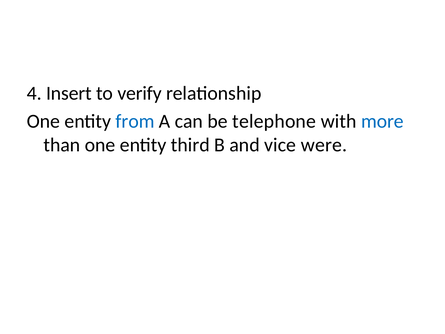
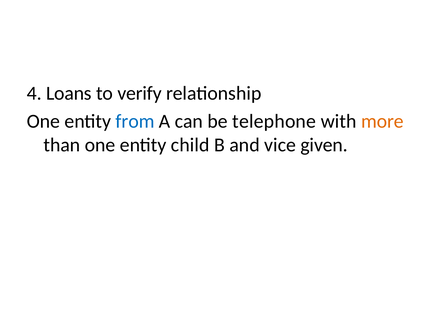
Insert: Insert -> Loans
more colour: blue -> orange
third: third -> child
were: were -> given
